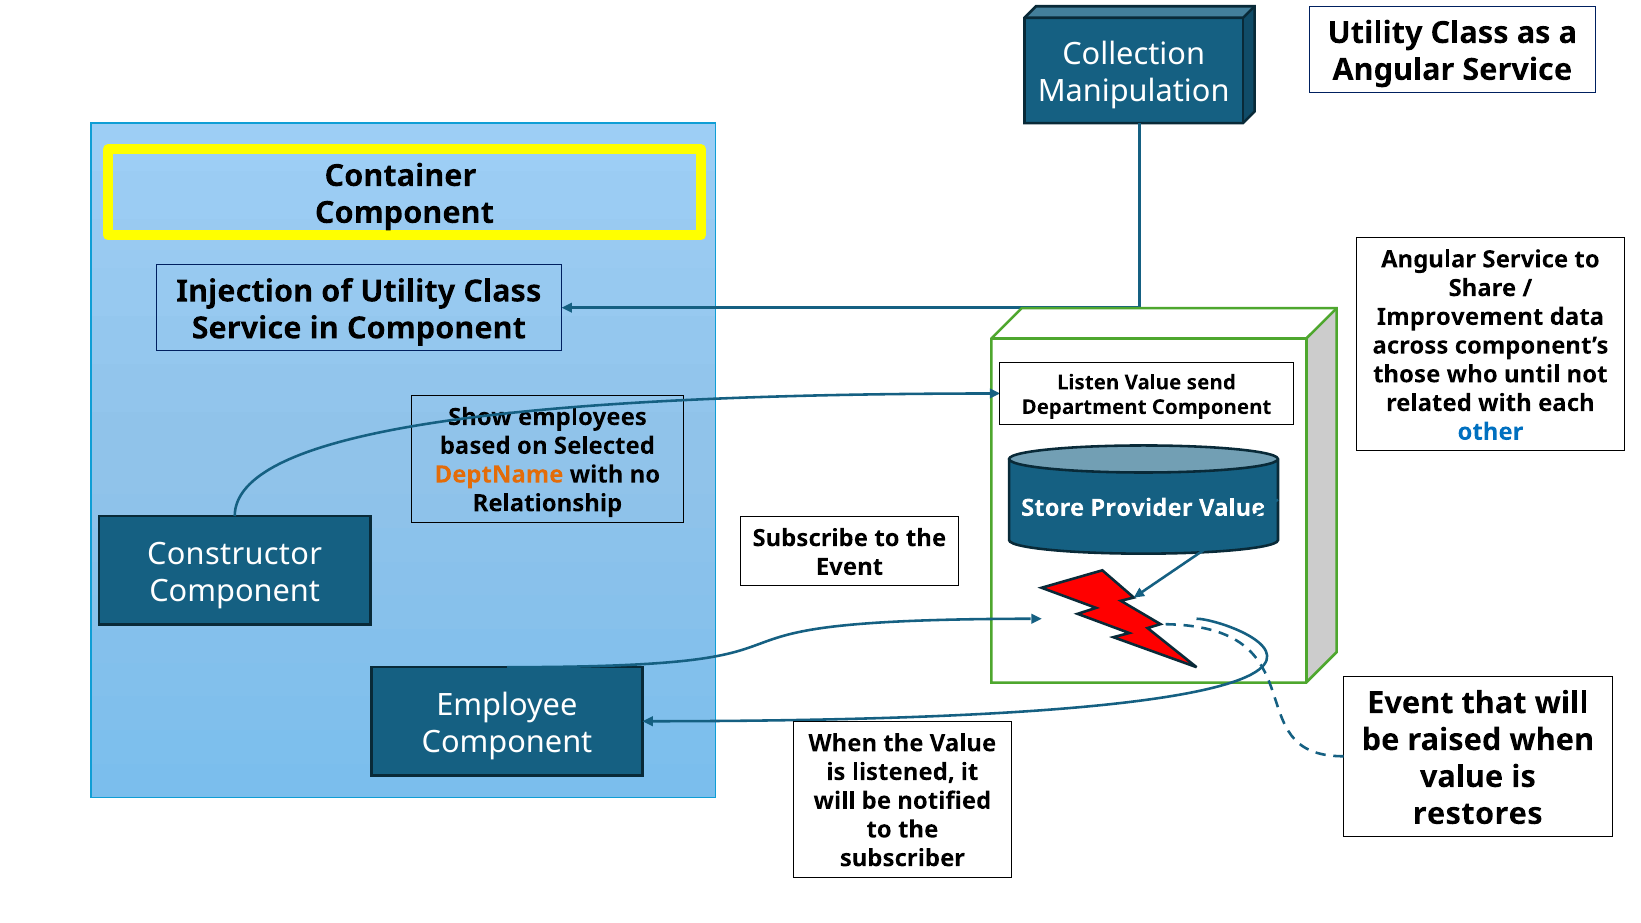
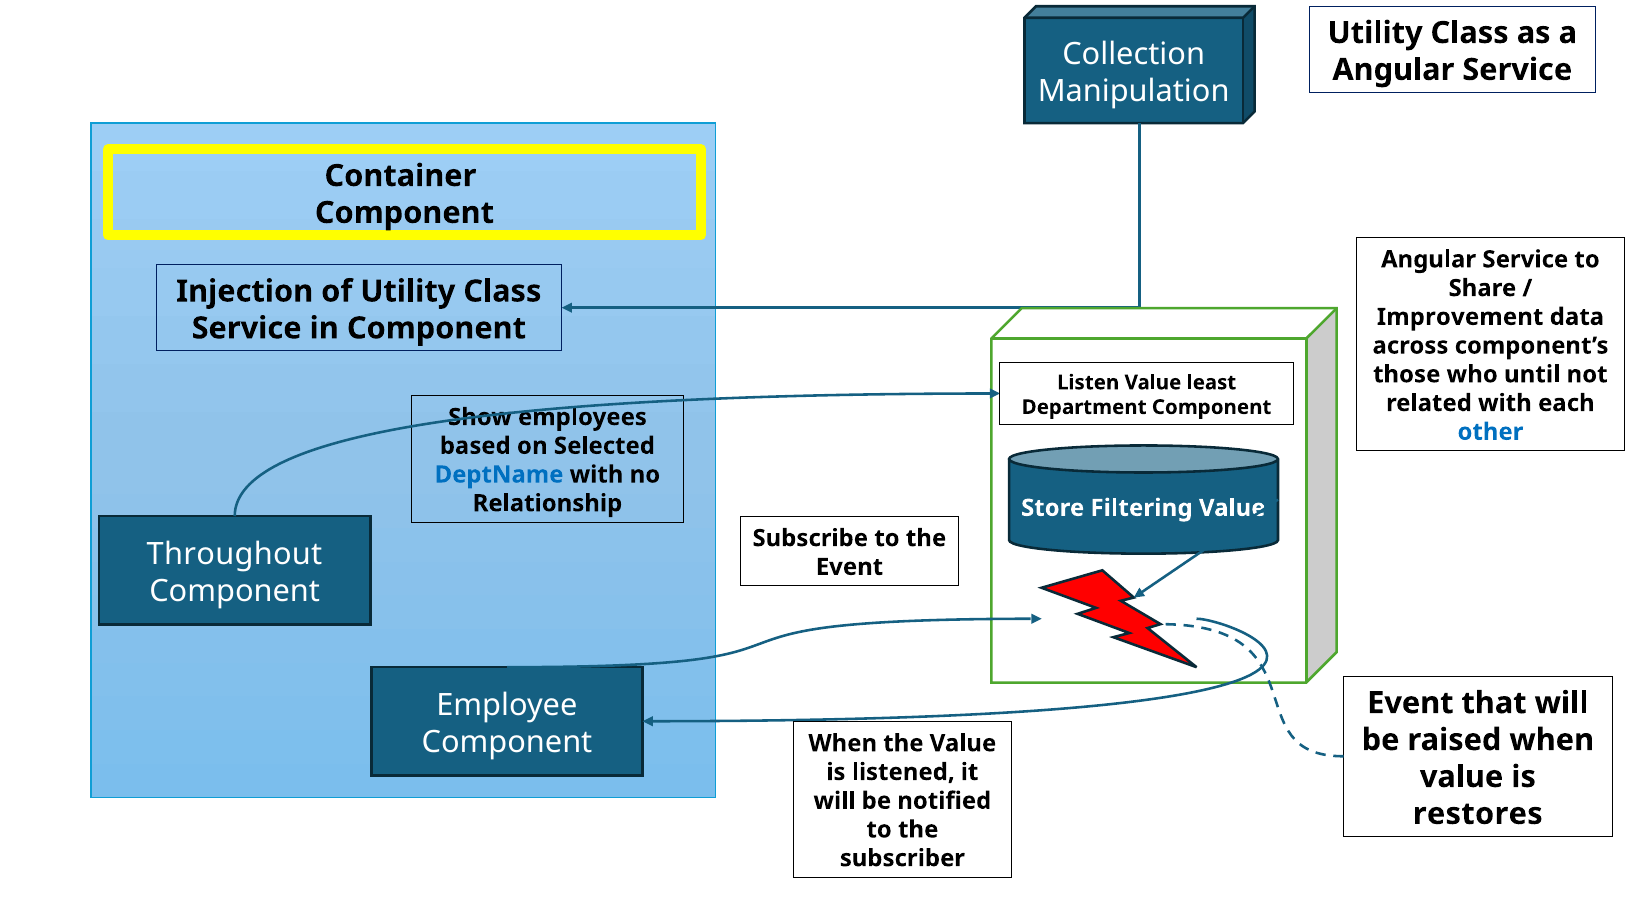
send: send -> least
DeptName colour: orange -> blue
Provider: Provider -> Filtering
Constructor: Constructor -> Throughout
